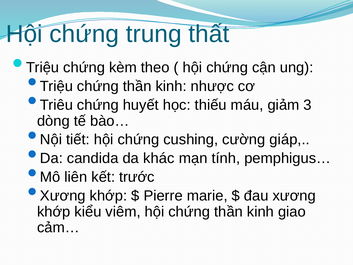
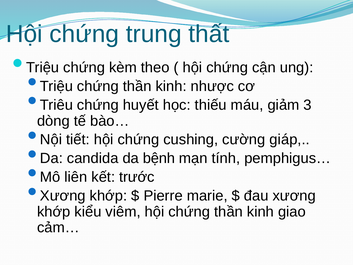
khác: khác -> bệnh
